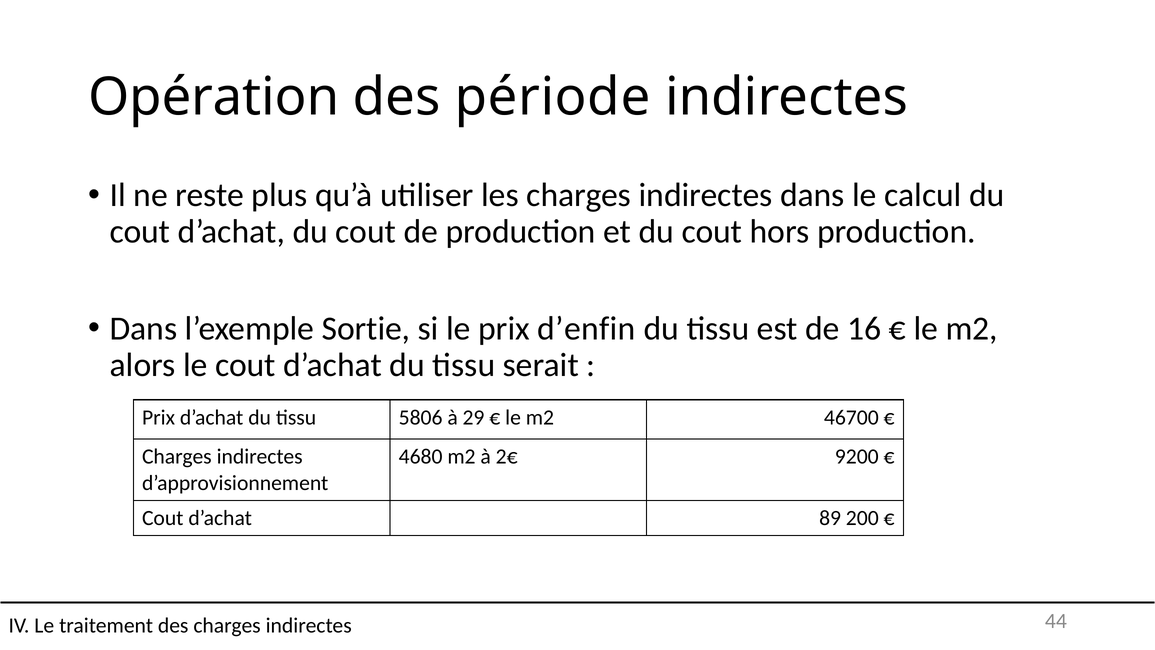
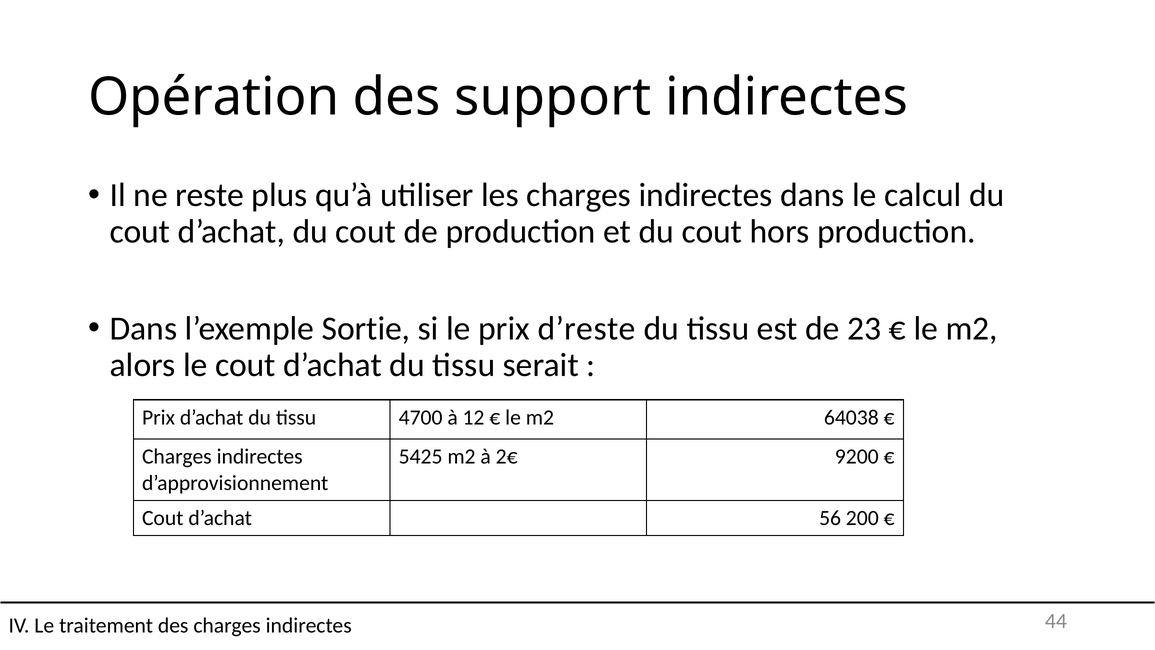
période: période -> support
d’enfin: d’enfin -> d’reste
16: 16 -> 23
5806: 5806 -> 4700
29: 29 -> 12
46700: 46700 -> 64038
4680: 4680 -> 5425
89: 89 -> 56
